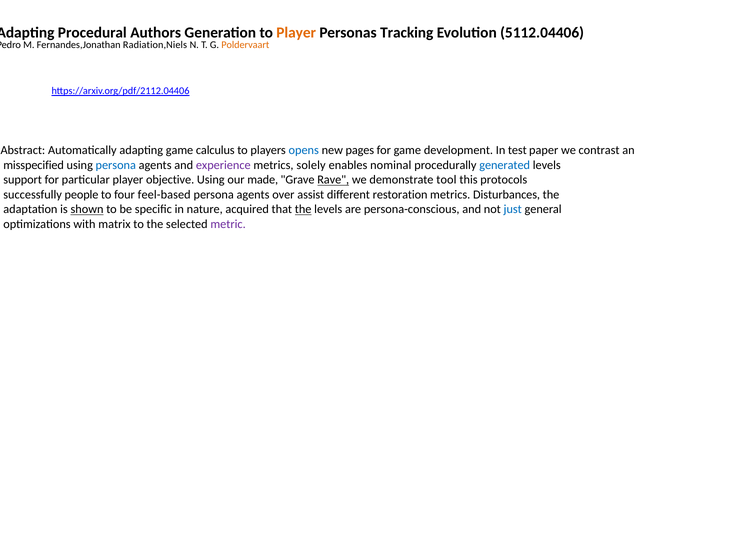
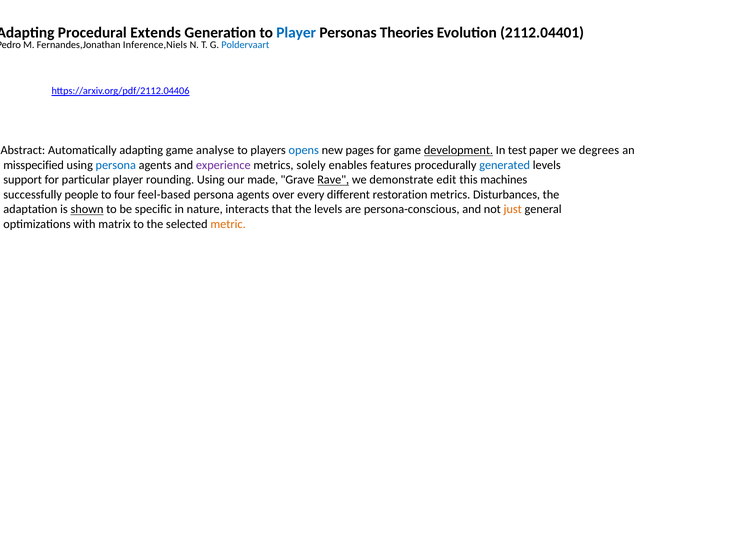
Authors: Authors -> Extends
Player at (296, 32) colour: orange -> blue
Tracking: Tracking -> Theories
5112.04406: 5112.04406 -> 2112.04401
Radiation,Niels: Radiation,Niels -> Inference,Niels
Poldervaart colour: orange -> blue
calculus: calculus -> analyse
development underline: none -> present
contrast: contrast -> degrees
nominal: nominal -> features
objective: objective -> rounding
tool: tool -> edit
protocols: protocols -> machines
assist: assist -> every
acquired: acquired -> interacts
the at (303, 209) underline: present -> none
just colour: blue -> orange
metric colour: purple -> orange
